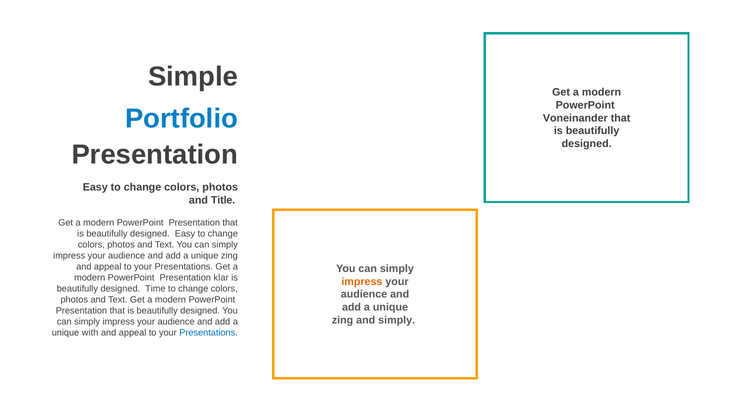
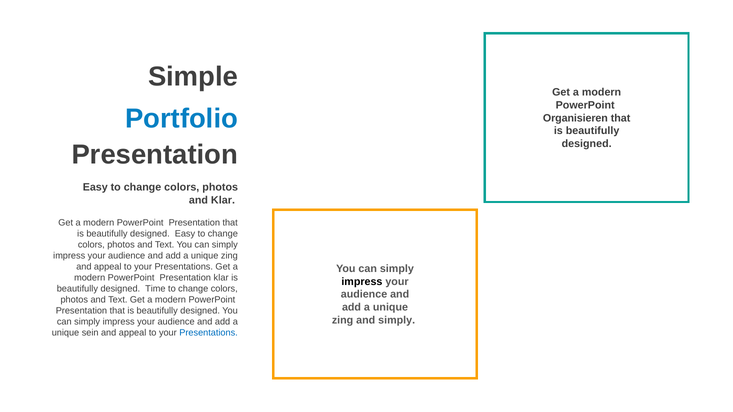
Voneinander: Voneinander -> Organisieren
and Title: Title -> Klar
impress at (362, 282) colour: orange -> black
with: with -> sein
